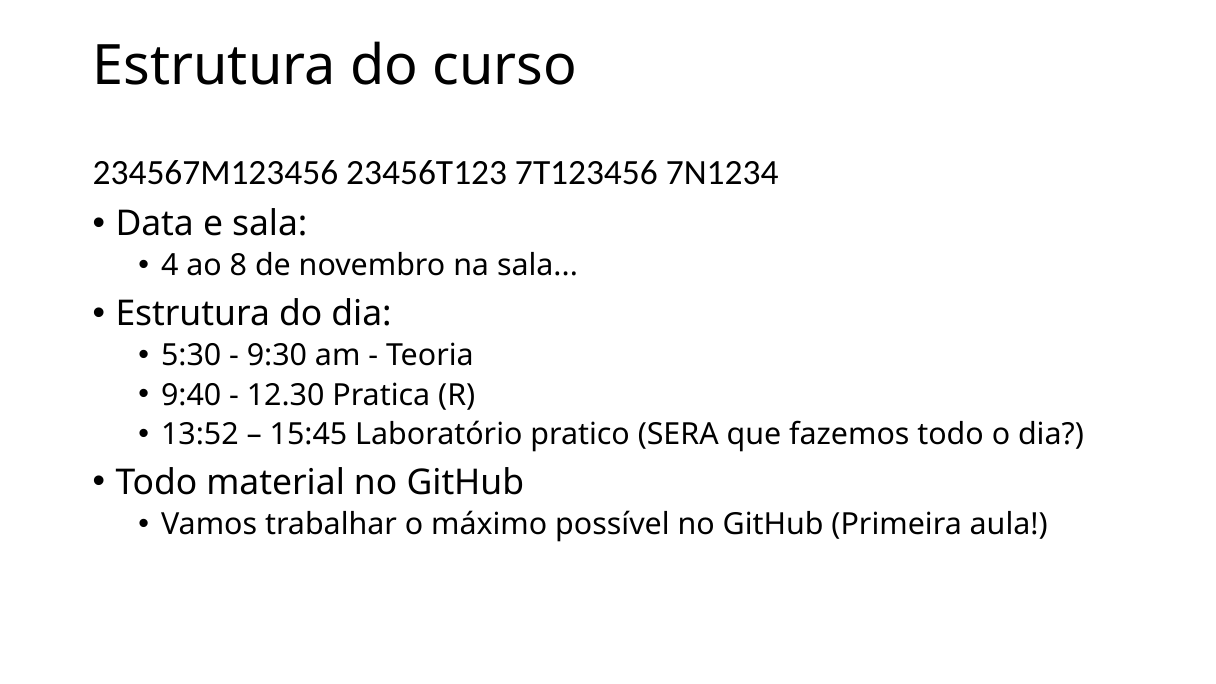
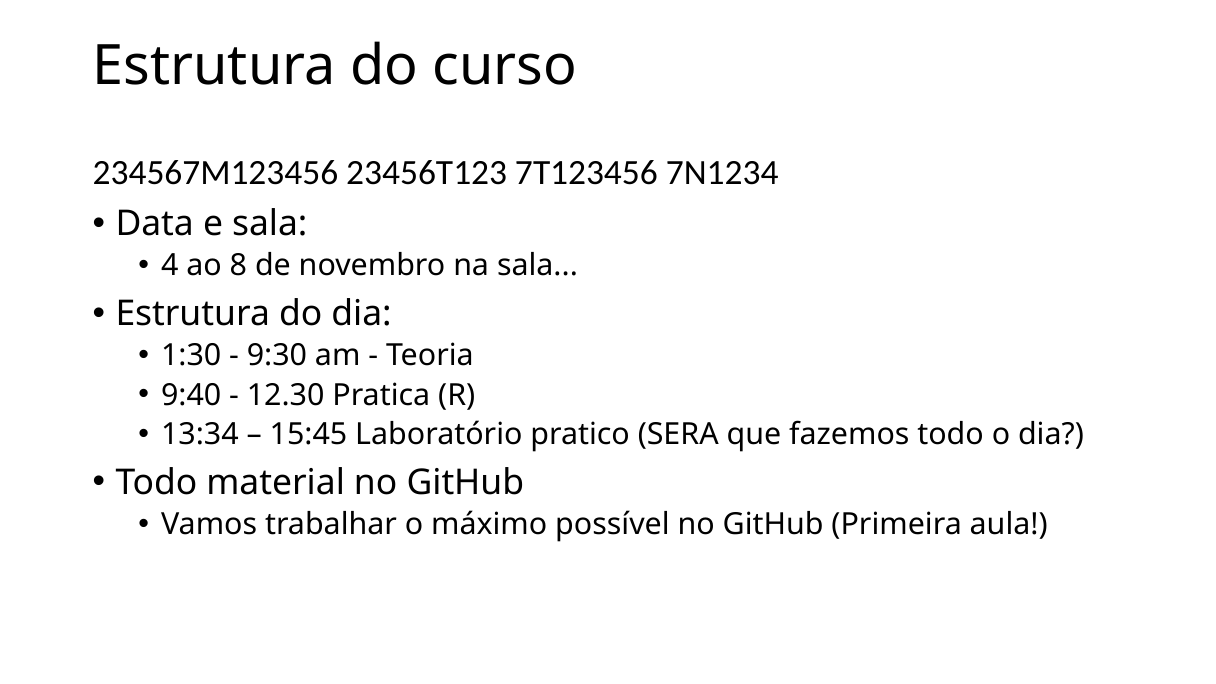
5:30: 5:30 -> 1:30
13:52: 13:52 -> 13:34
